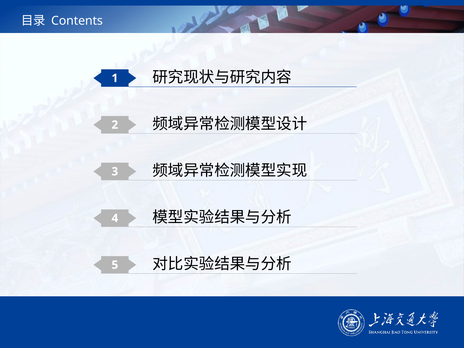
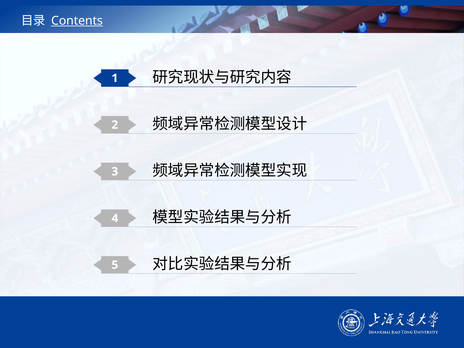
Contents underline: none -> present
